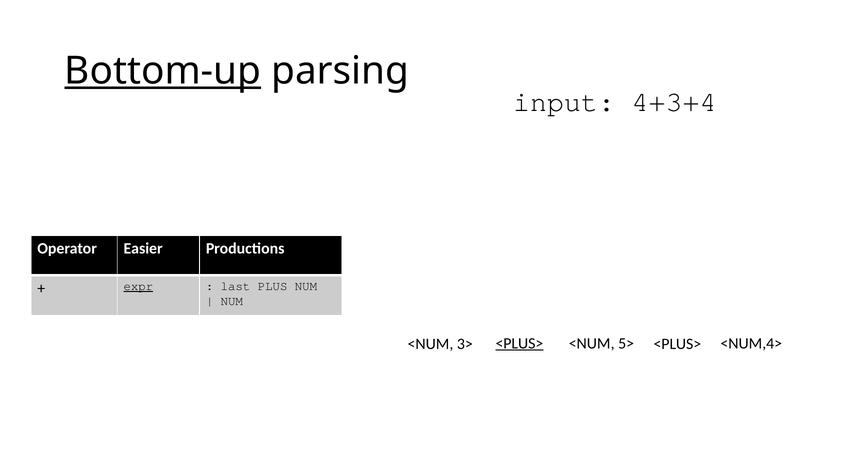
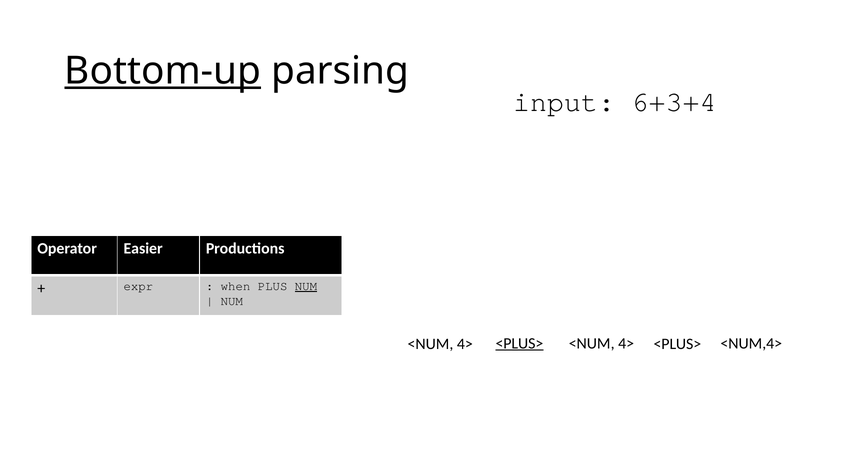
4+3+4: 4+3+4 -> 6+3+4
expr underline: present -> none
last: last -> when
NUM at (306, 286) underline: none -> present
3> at (465, 344): 3> -> 4>
5> at (626, 343): 5> -> 4>
